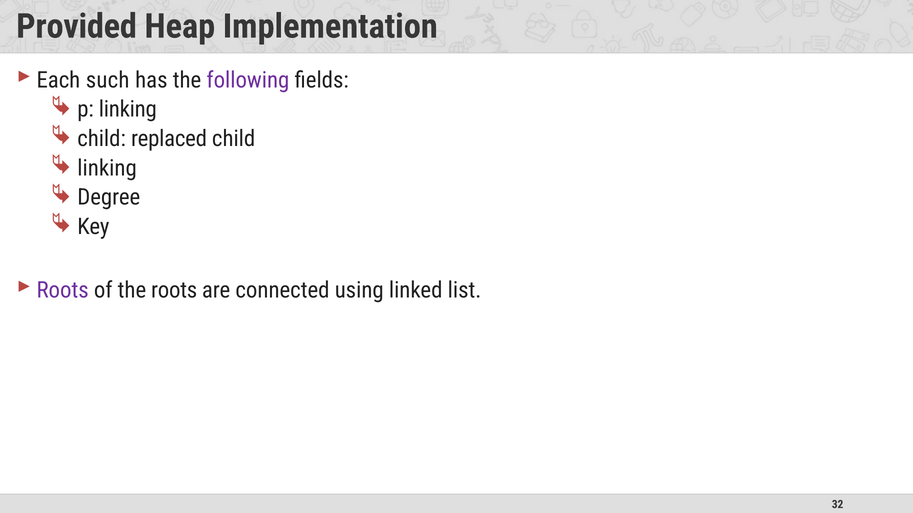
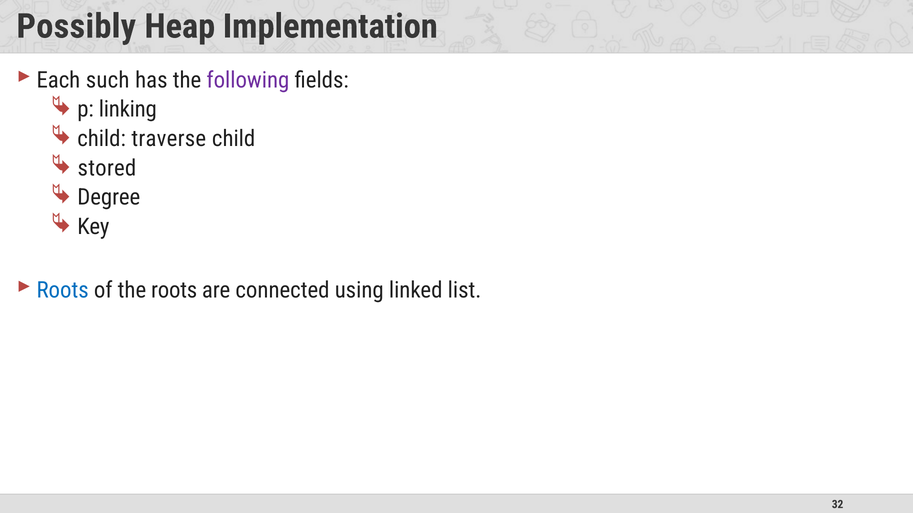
Provided: Provided -> Possibly
replaced: replaced -> traverse
linking at (107, 168): linking -> stored
Roots at (63, 291) colour: purple -> blue
